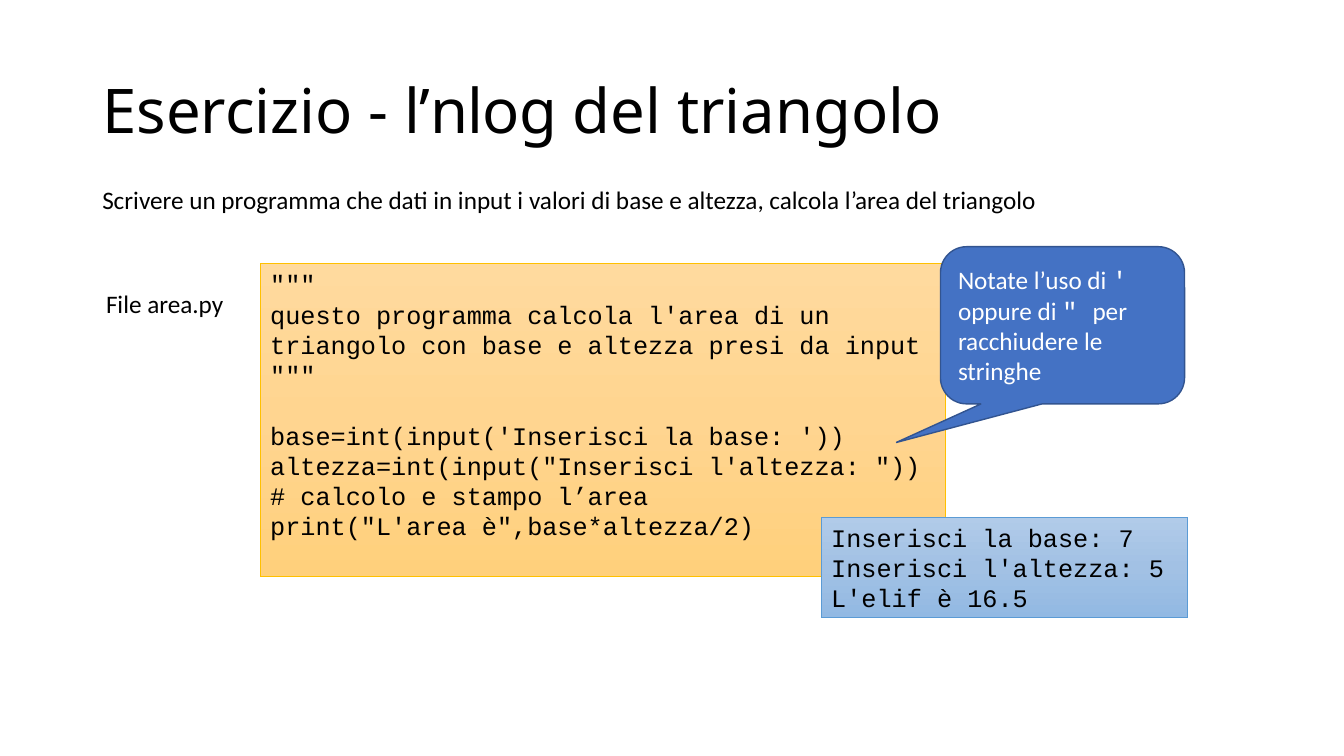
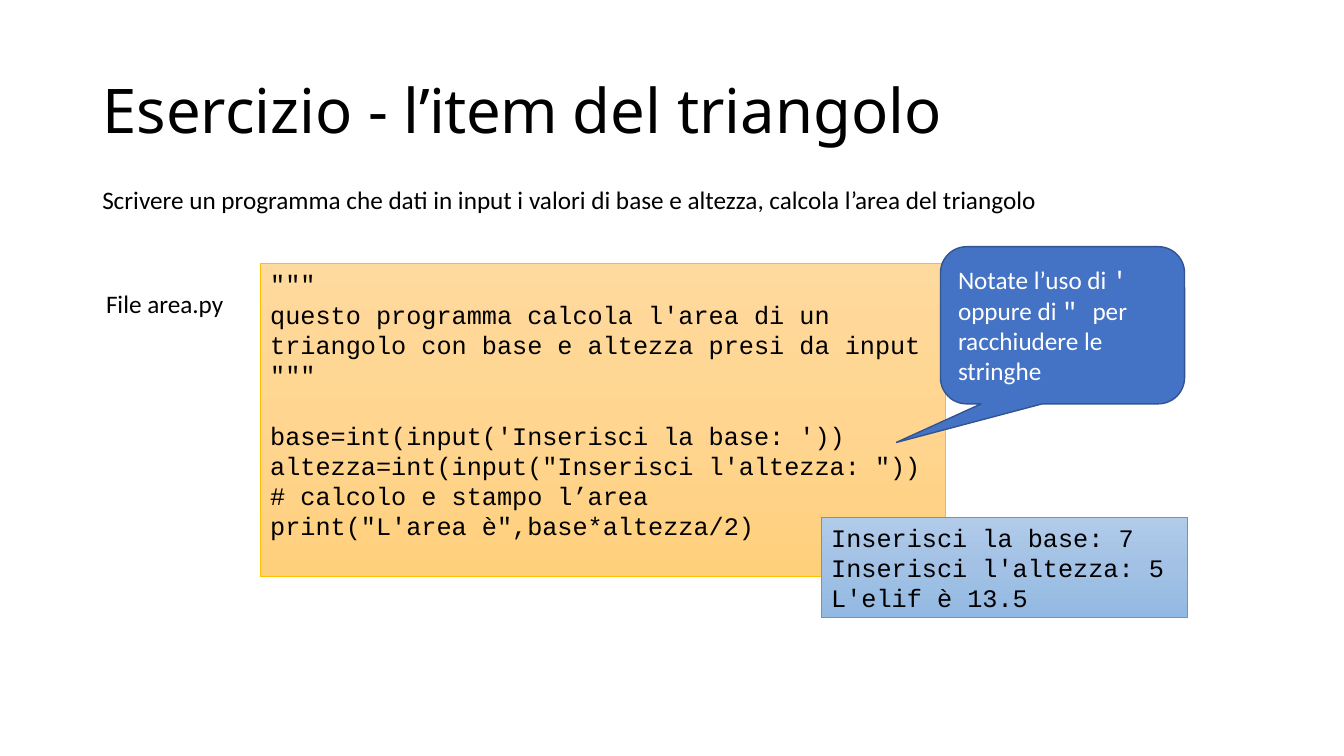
l’nlog: l’nlog -> l’item
16.5: 16.5 -> 13.5
